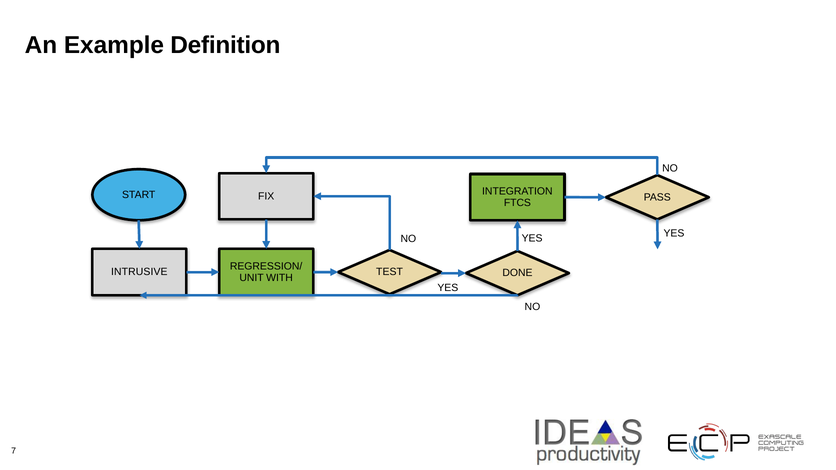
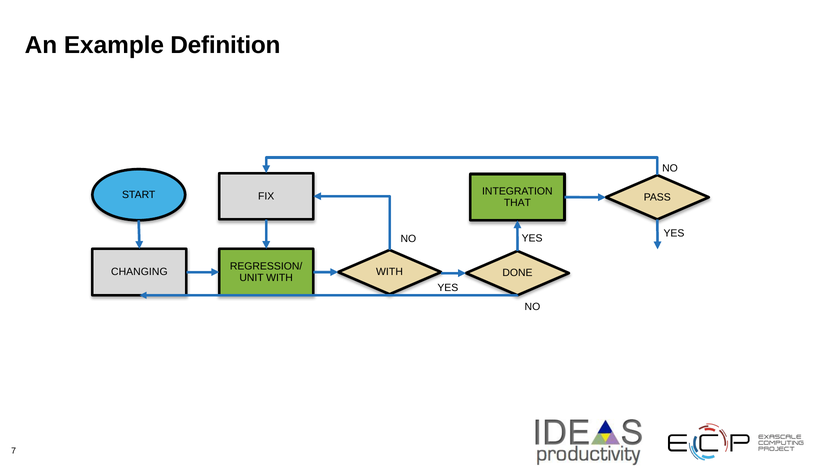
FTCS: FTCS -> THAT
INTRUSIVE: INTRUSIVE -> CHANGING
TEST at (390, 272): TEST -> WITH
